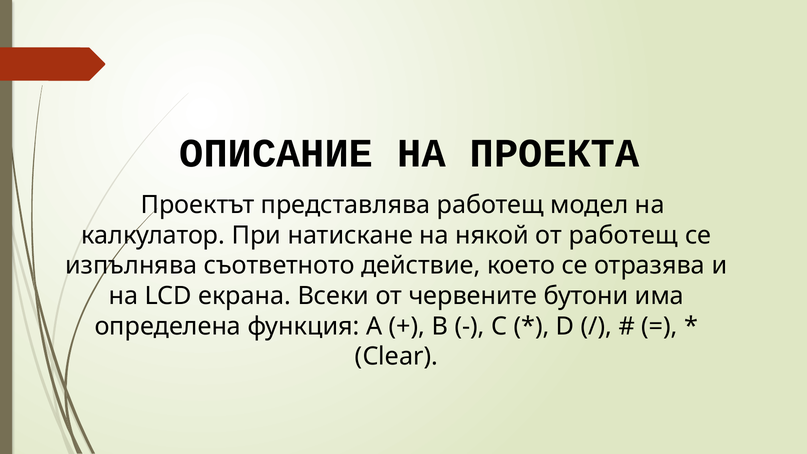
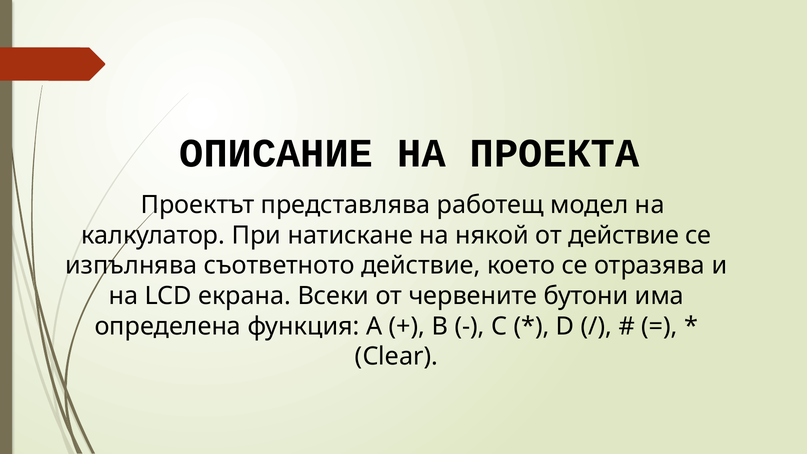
от работещ: работещ -> действие
